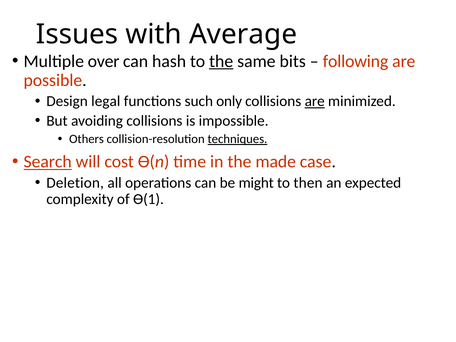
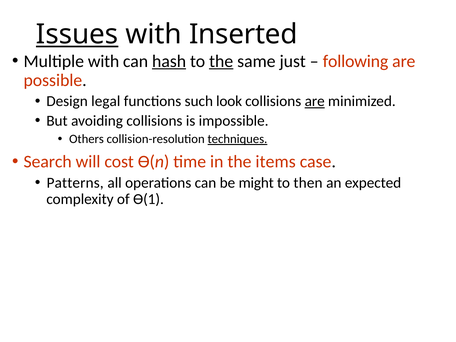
Issues underline: none -> present
Average: Average -> Inserted
Multiple over: over -> with
hash underline: none -> present
bits: bits -> just
only: only -> look
Search underline: present -> none
made: made -> items
Deletion: Deletion -> Patterns
